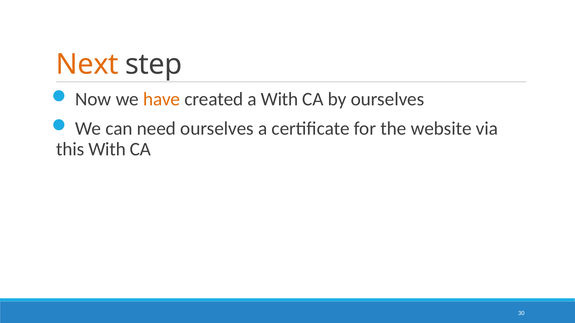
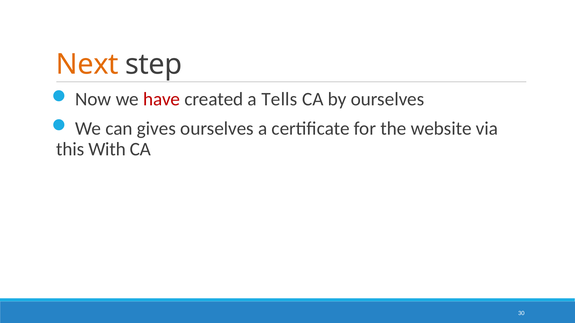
have colour: orange -> red
a With: With -> Tells
need: need -> gives
